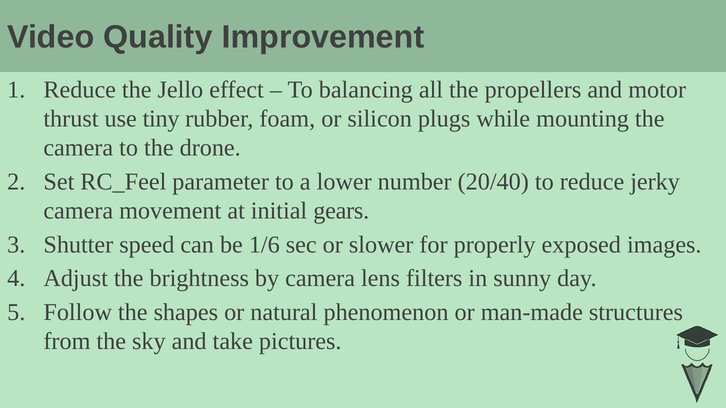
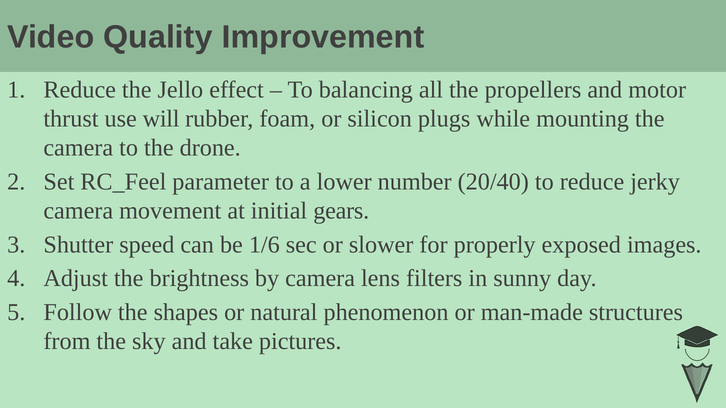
tiny: tiny -> will
